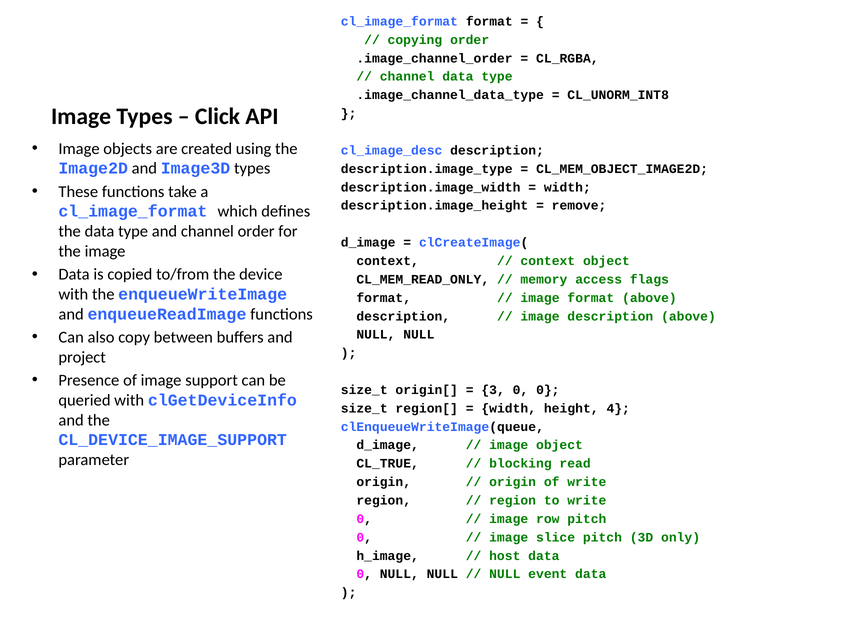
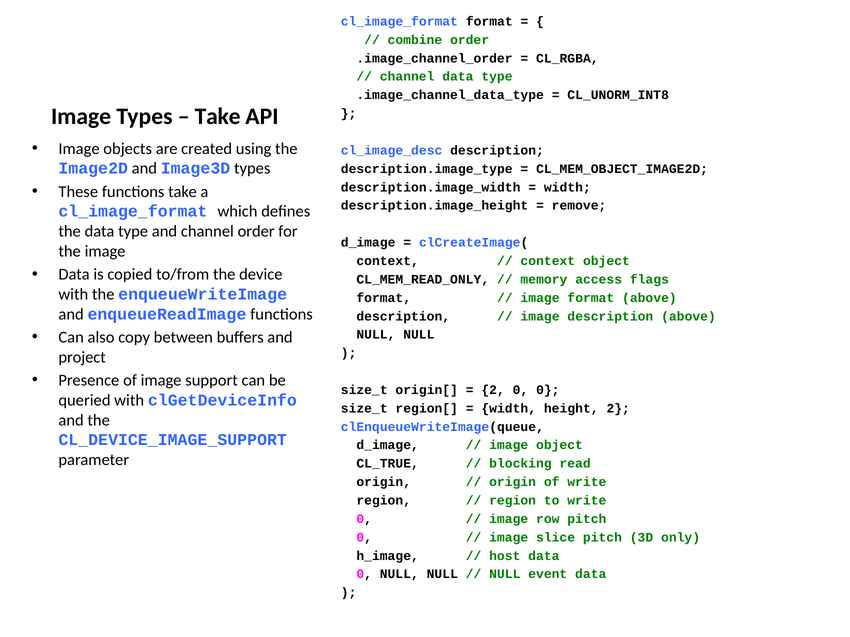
copying: copying -> combine
Click at (218, 117): Click -> Take
3 at (493, 390): 3 -> 2
height 4: 4 -> 2
